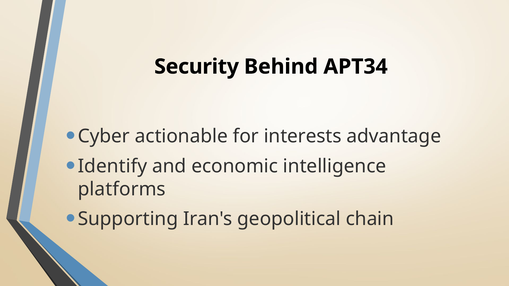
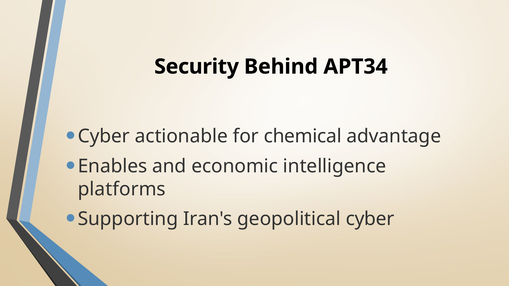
interests: interests -> chemical
Identify: Identify -> Enables
geopolitical chain: chain -> cyber
